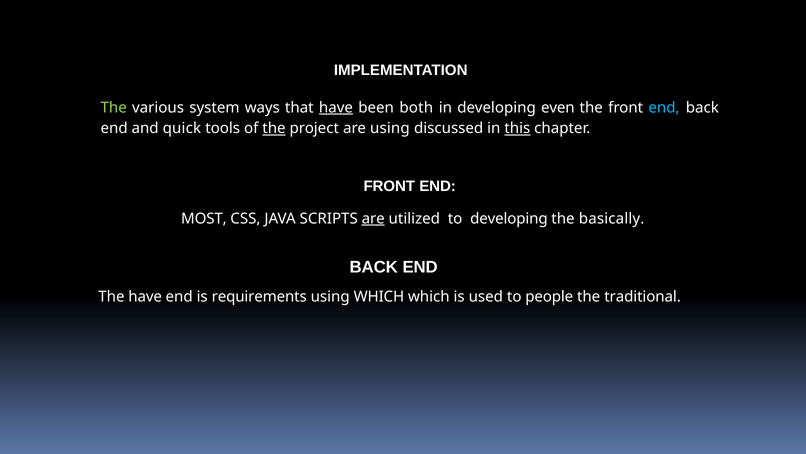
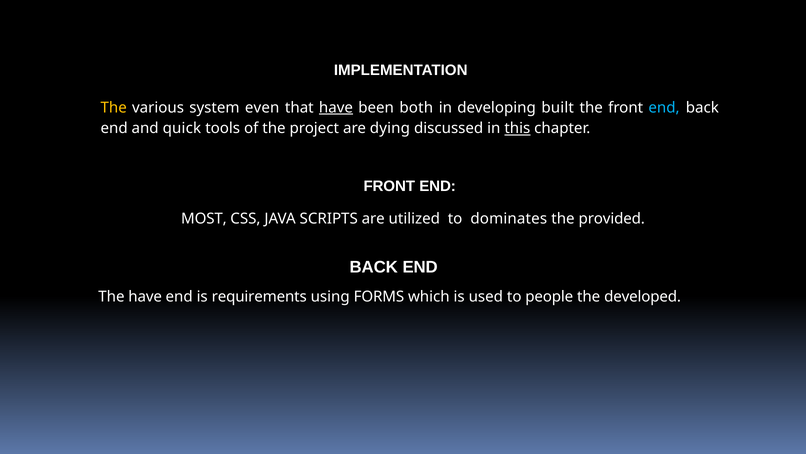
The at (114, 107) colour: light green -> yellow
ways: ways -> even
even: even -> built
the at (274, 128) underline: present -> none
are using: using -> dying
are at (373, 218) underline: present -> none
to developing: developing -> dominates
basically: basically -> provided
using WHICH: WHICH -> FORMS
traditional: traditional -> developed
